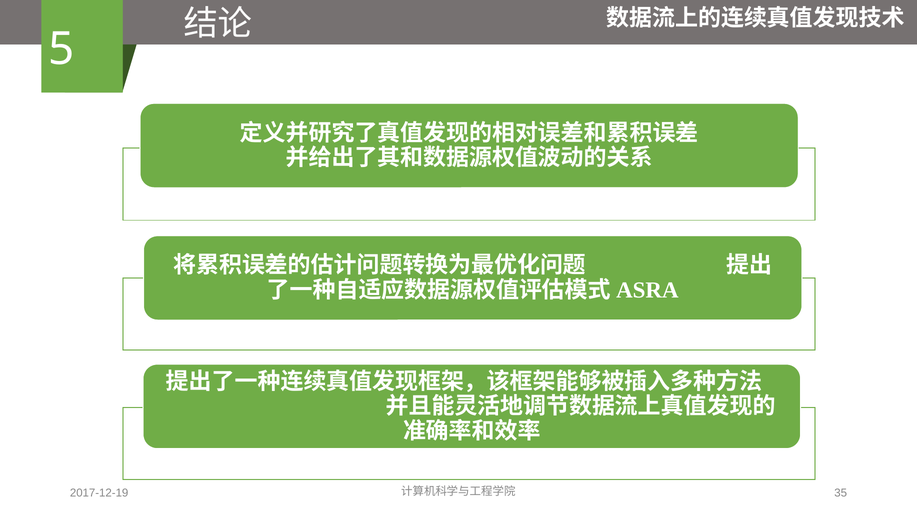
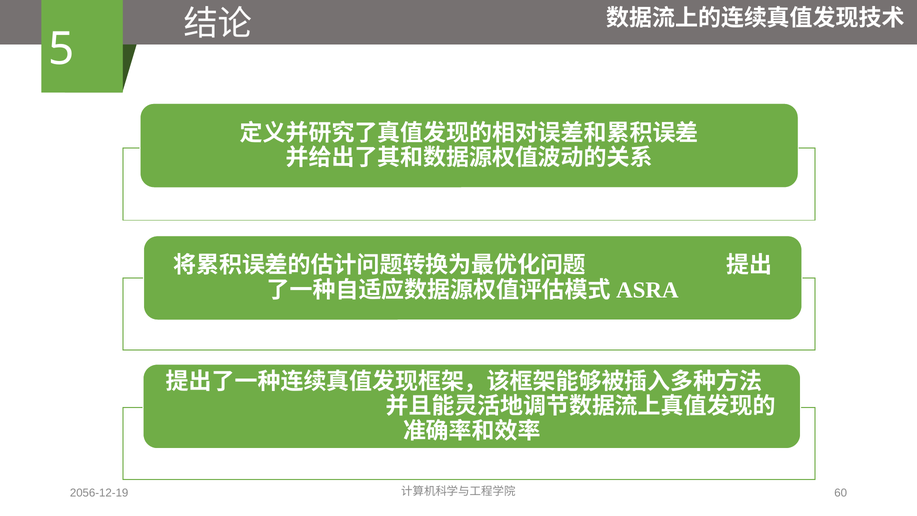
35: 35 -> 60
2017-12-19: 2017-12-19 -> 2056-12-19
